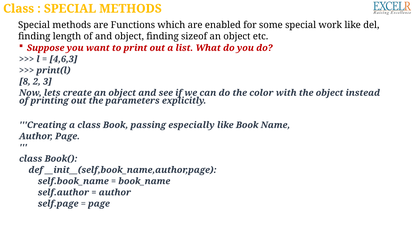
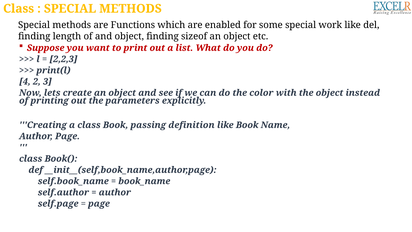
4,6,3: 4,6,3 -> 2,2,3
8: 8 -> 4
especially: especially -> definition
